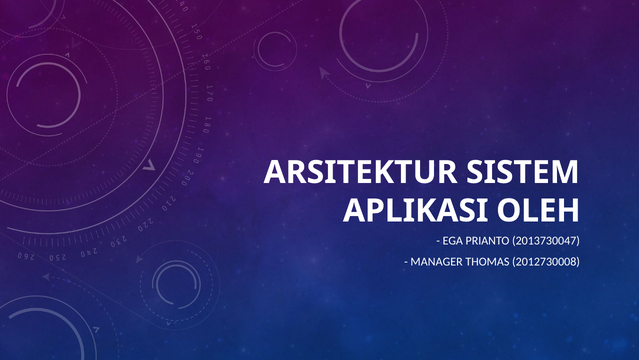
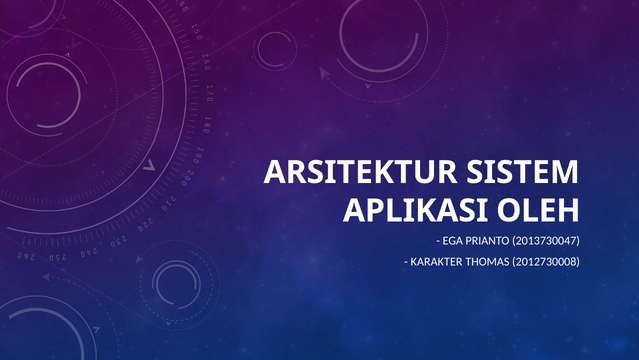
MANAGER: MANAGER -> KARAKTER
